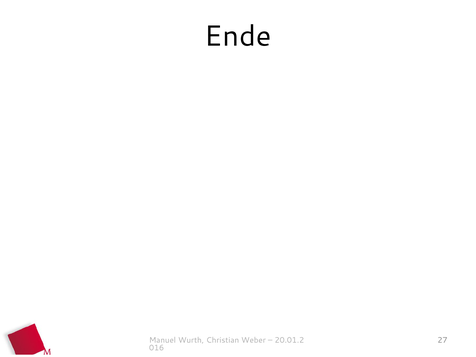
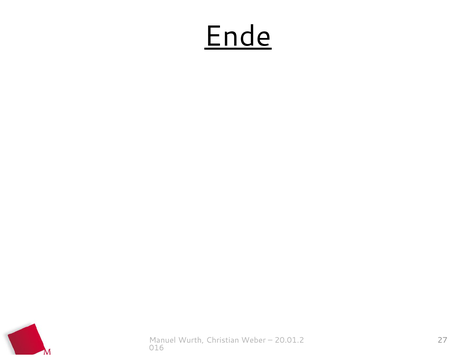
Ende underline: none -> present
